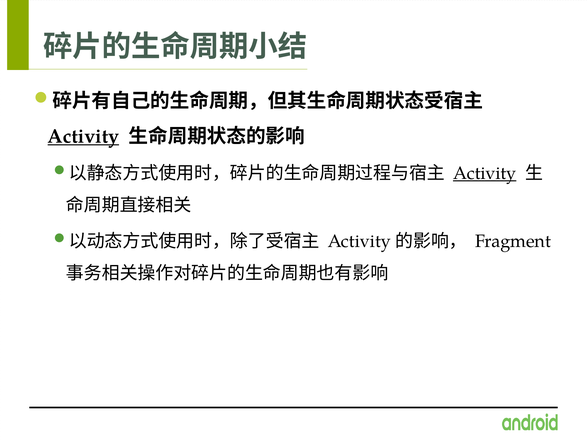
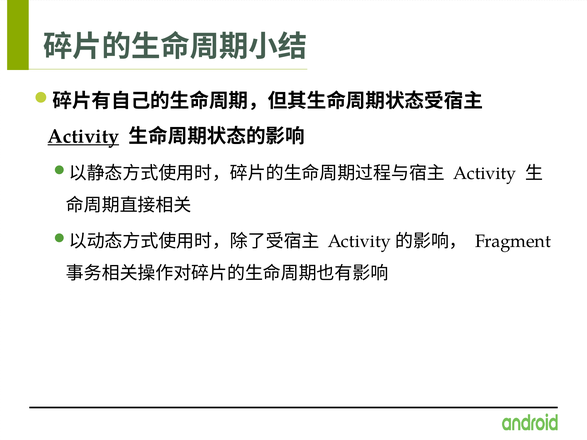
Activity at (485, 173) underline: present -> none
